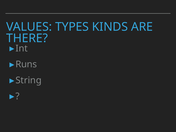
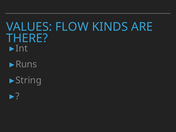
TYPES: TYPES -> FLOW
